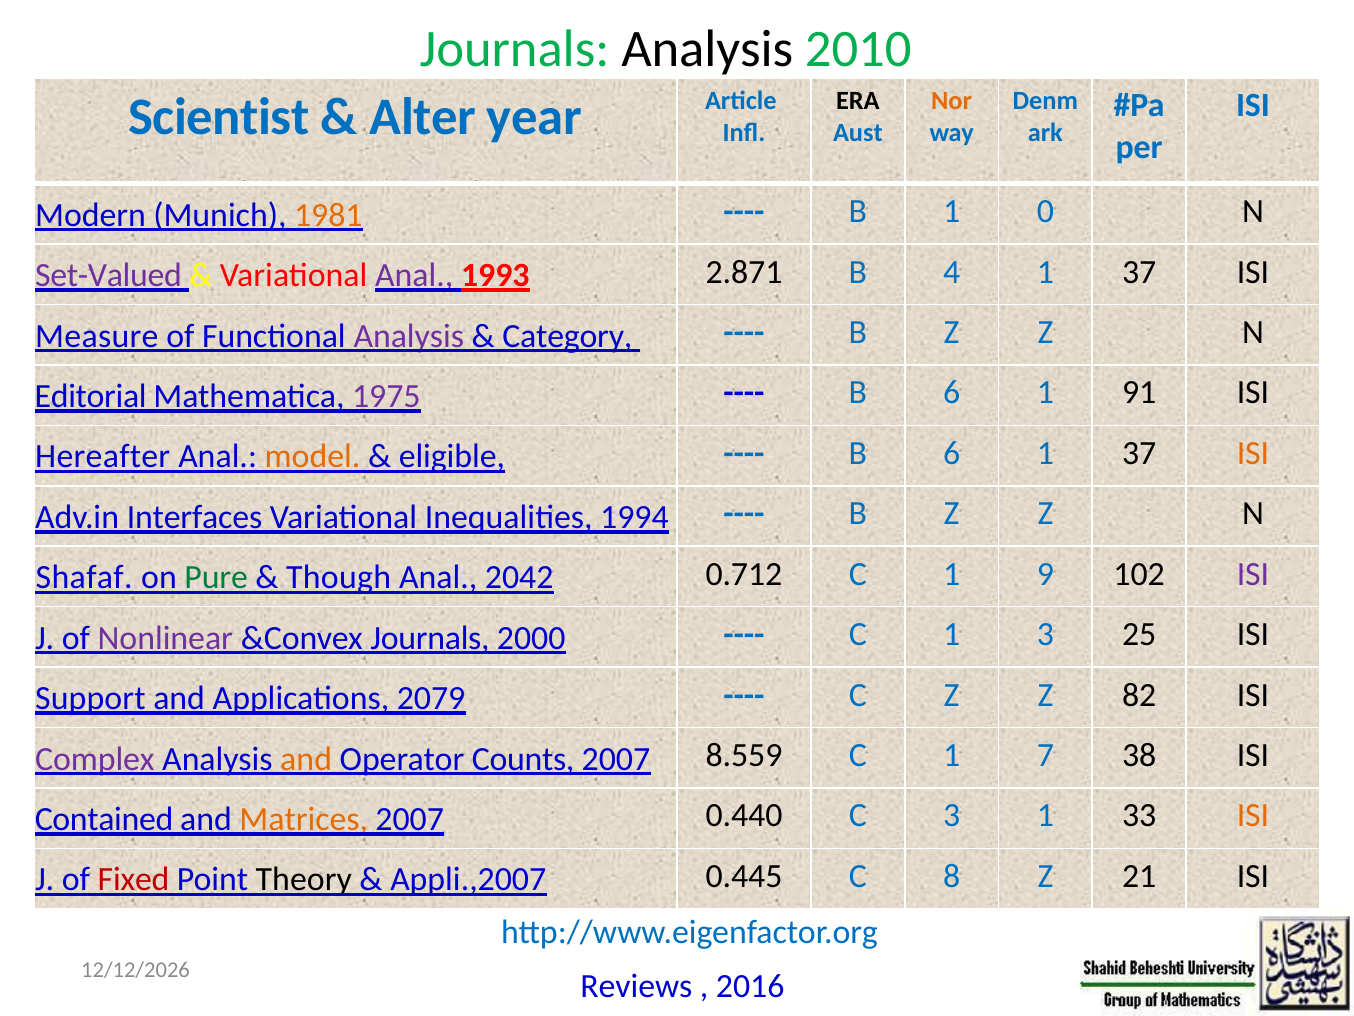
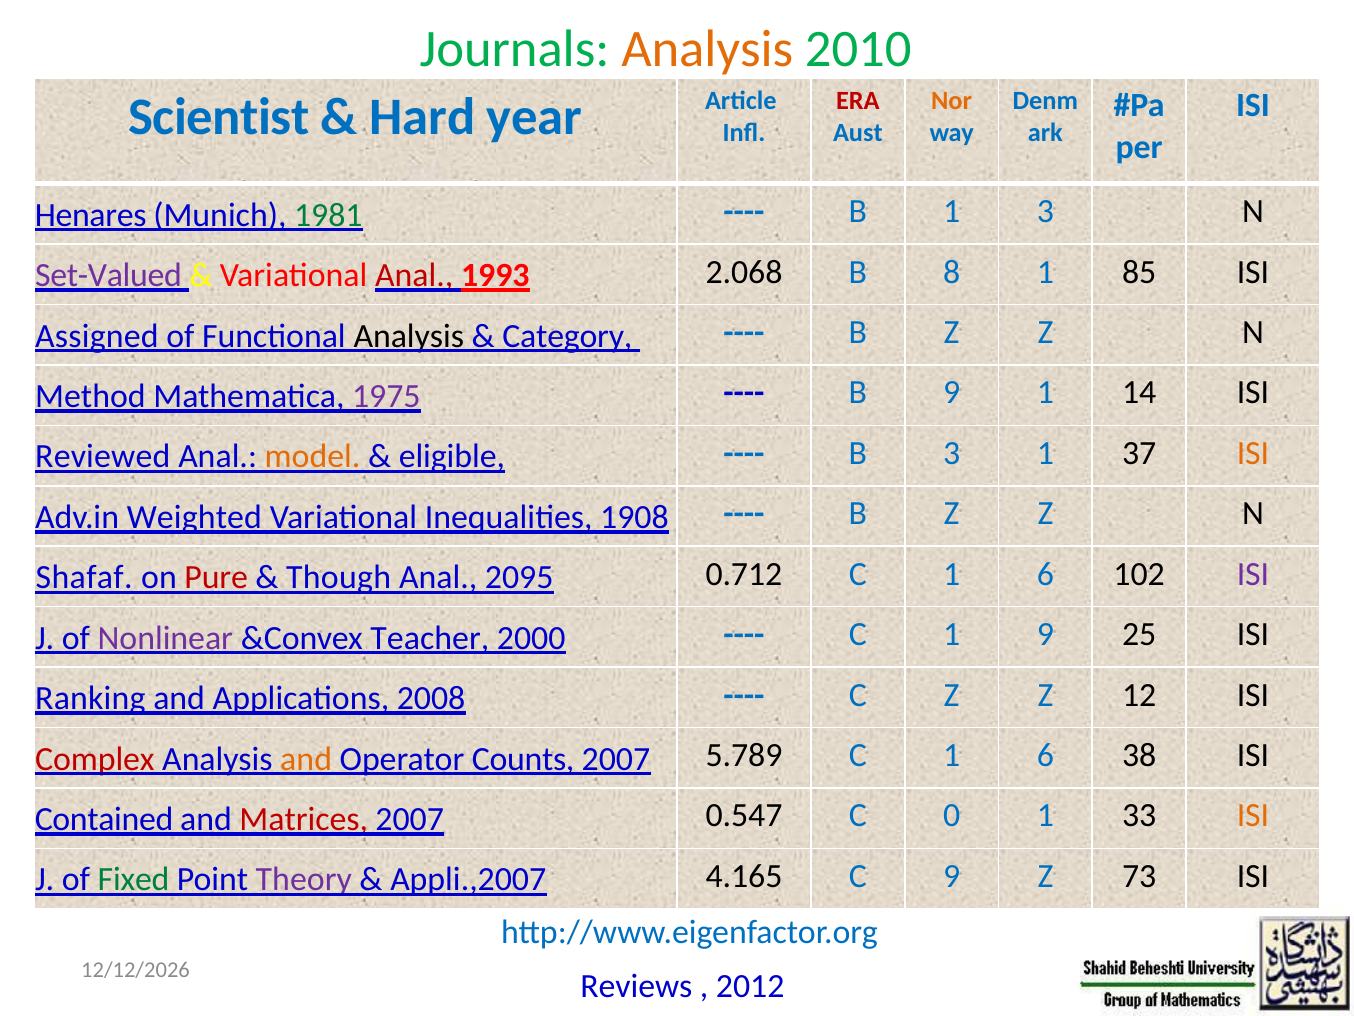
Analysis at (707, 49) colour: black -> orange
ERA colour: black -> red
Alter: Alter -> Hard
Modern: Modern -> Henares
1981 colour: orange -> green
1 0: 0 -> 3
Anal at (414, 275) colour: purple -> red
2.871: 2.871 -> 2.068
4: 4 -> 8
37 at (1139, 272): 37 -> 85
Measure: Measure -> Assigned
Analysis at (409, 336) colour: purple -> black
Editorial: Editorial -> Method
6 at (952, 393): 6 -> 9
91: 91 -> 14
Hereafter: Hereafter -> Reviewed
6 at (952, 453): 6 -> 3
Interfaces: Interfaces -> Weighted
1994: 1994 -> 1908
Pure colour: green -> red
2042: 2042 -> 2095
0.712 C 1 9: 9 -> 6
&Convex Journals: Journals -> Teacher
1 3: 3 -> 9
Support: Support -> Ranking
2079: 2079 -> 2008
82: 82 -> 12
Complex colour: purple -> red
8.559: 8.559 -> 5.789
7 at (1045, 755): 7 -> 6
Matrices colour: orange -> red
0.440: 0.440 -> 0.547
C 3: 3 -> 0
Fixed colour: red -> green
Theory colour: black -> purple
0.445: 0.445 -> 4.165
C 8: 8 -> 9
21: 21 -> 73
2016: 2016 -> 2012
